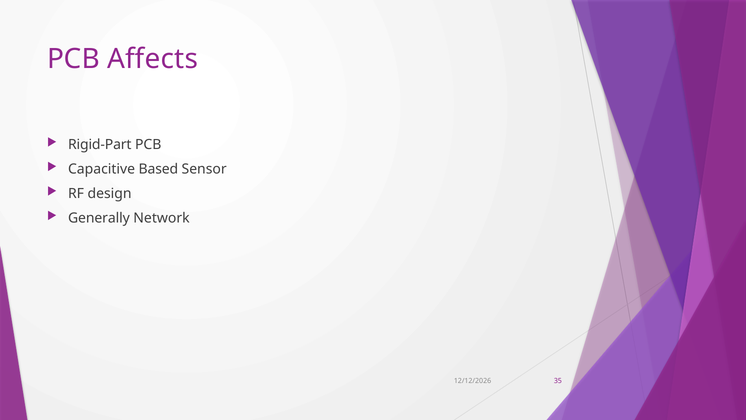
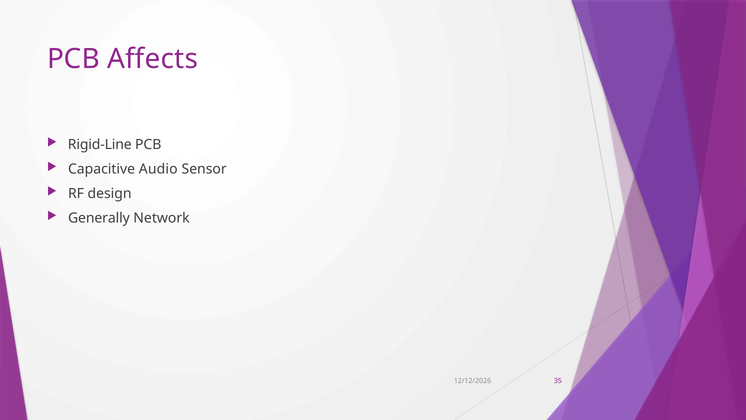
Rigid-Part: Rigid-Part -> Rigid-Line
Based: Based -> Audio
